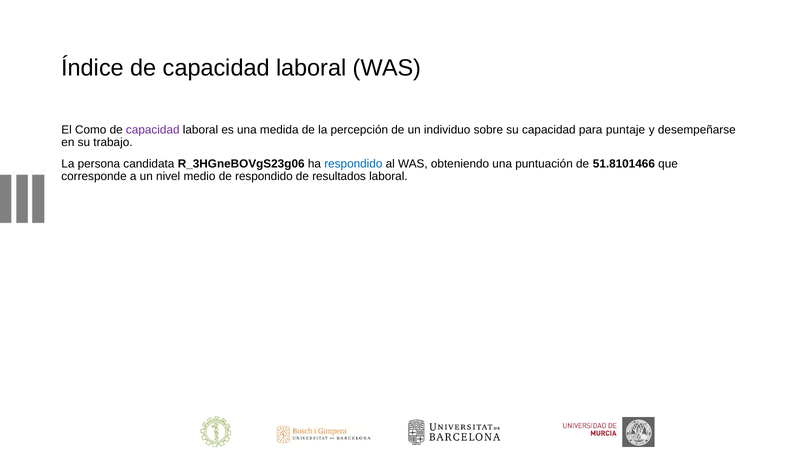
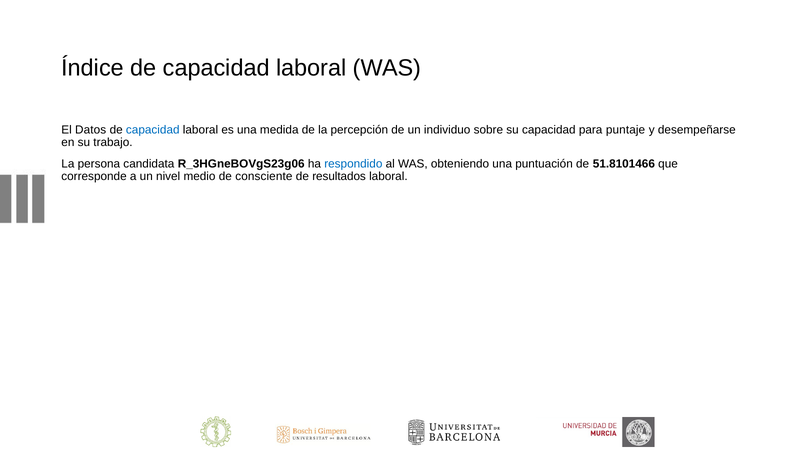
Como: Como -> Datos
capacidad at (153, 130) colour: purple -> blue
de respondido: respondido -> consciente
